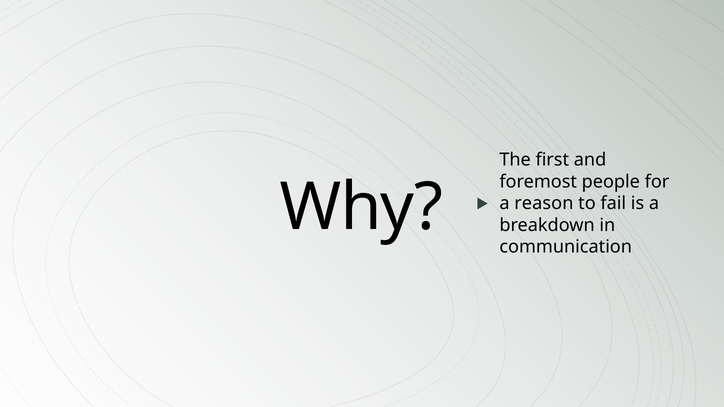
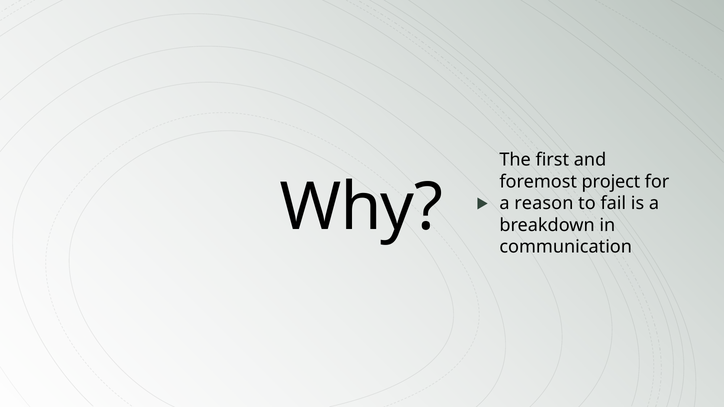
people: people -> project
